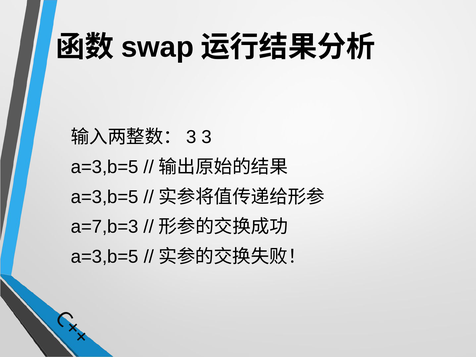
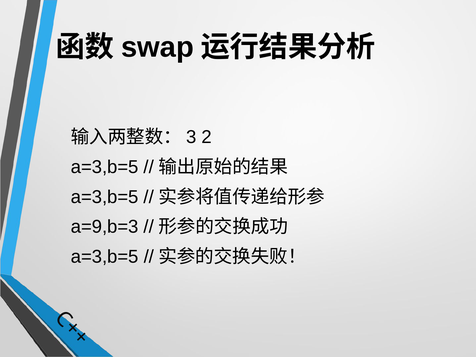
3 at (207, 137): 3 -> 2
a=7,b=3: a=7,b=3 -> a=9,b=3
